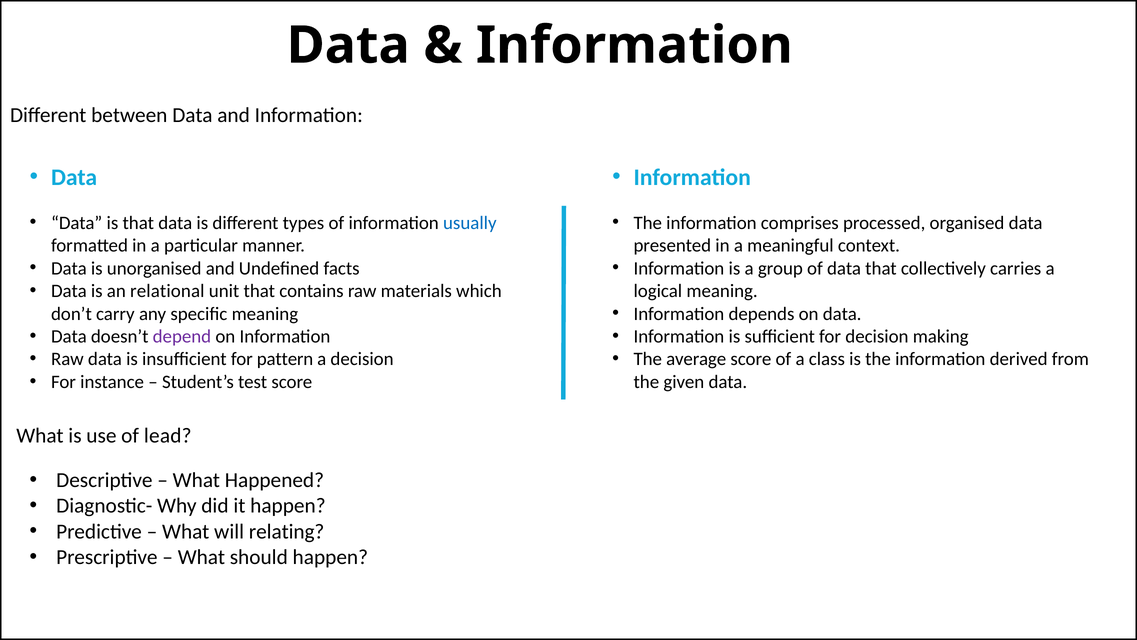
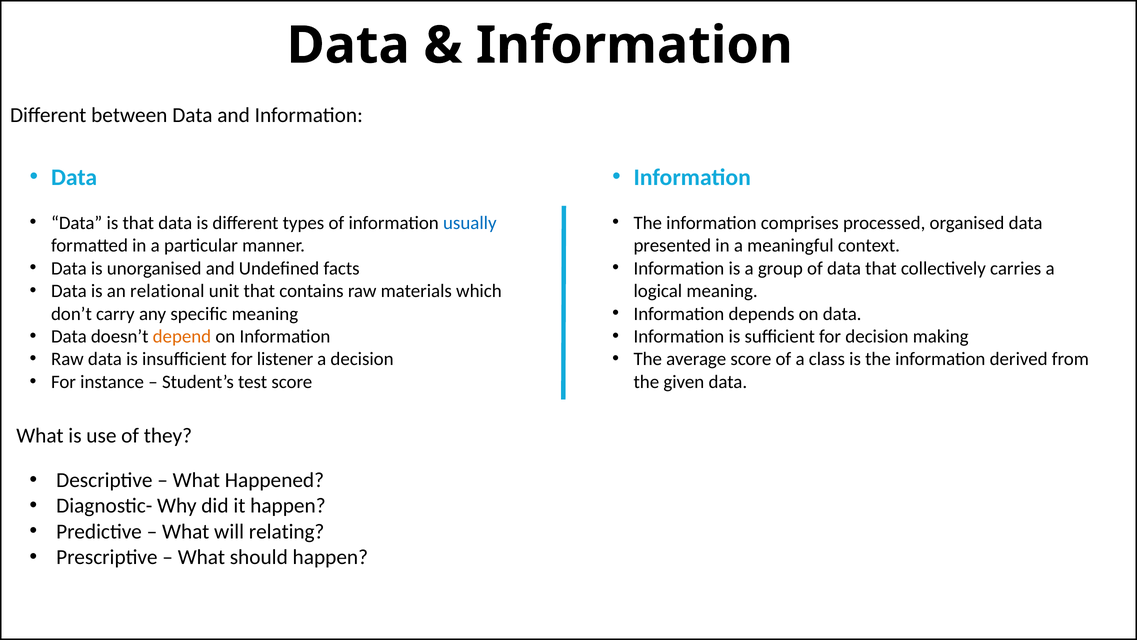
depend colour: purple -> orange
pattern: pattern -> listener
lead: lead -> they
